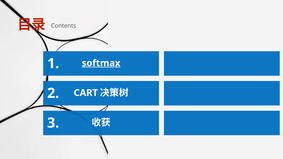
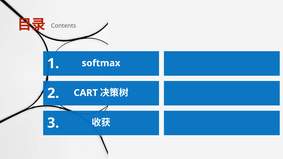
softmax underline: present -> none
